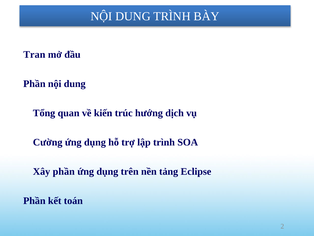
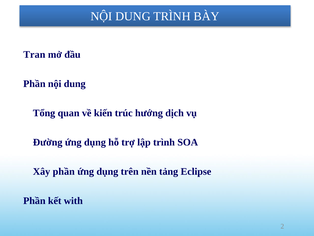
Cường: Cường -> Đường
toán: toán -> with
